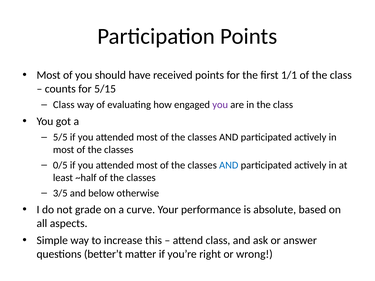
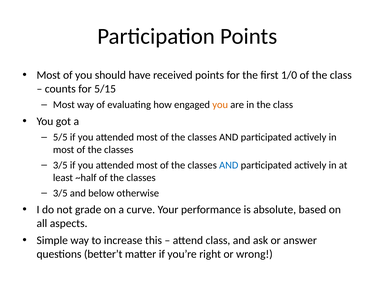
1/1: 1/1 -> 1/0
Class at (64, 105): Class -> Most
you at (220, 105) colour: purple -> orange
0/5 at (60, 165): 0/5 -> 3/5
